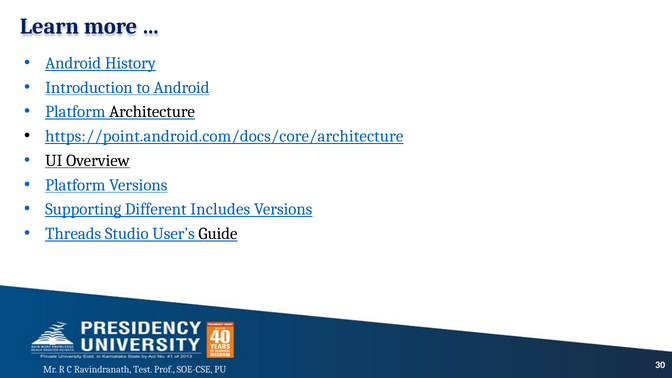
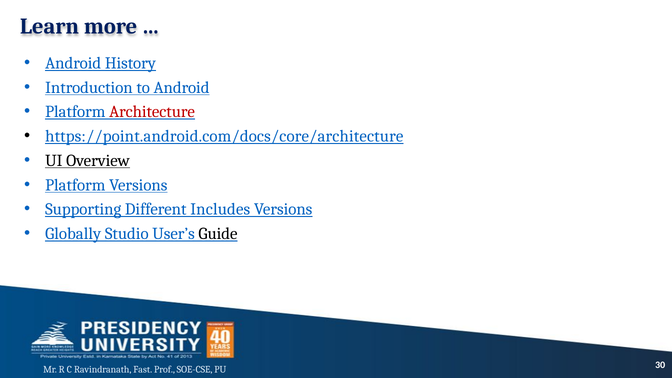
Architecture colour: black -> red
Threads: Threads -> Globally
Test: Test -> Fast
